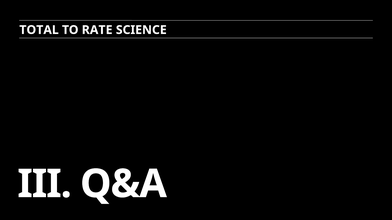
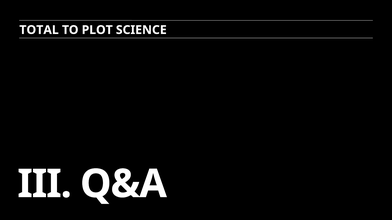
RATE: RATE -> PLOT
